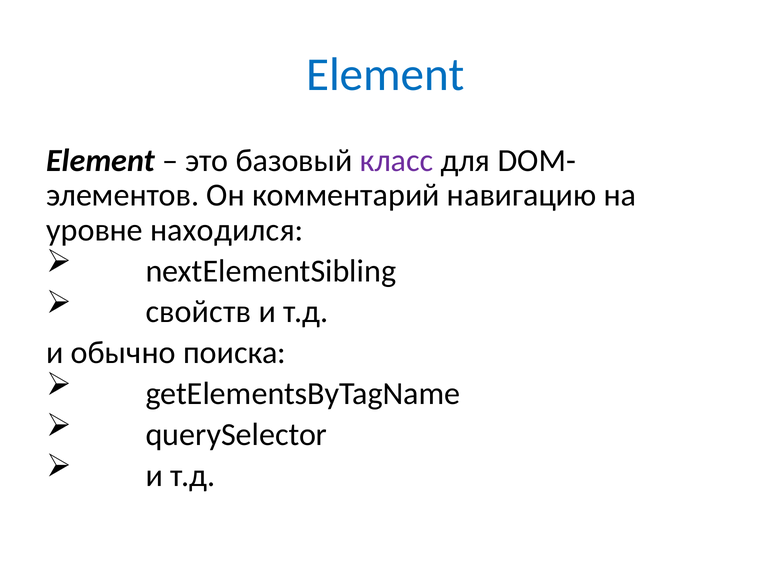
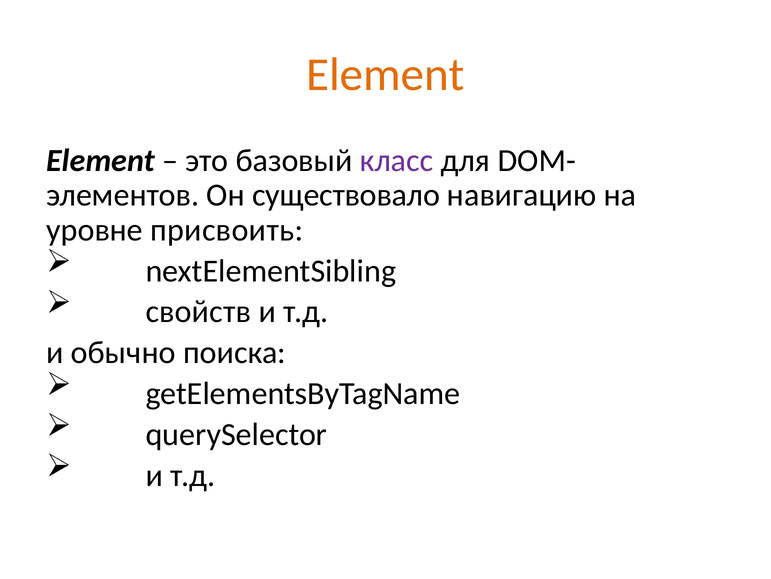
Element at (385, 75) colour: blue -> orange
комментарий: комментарий -> существовало
находился: находился -> присвоить
